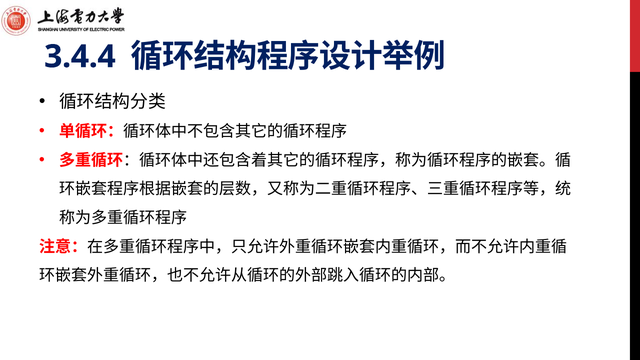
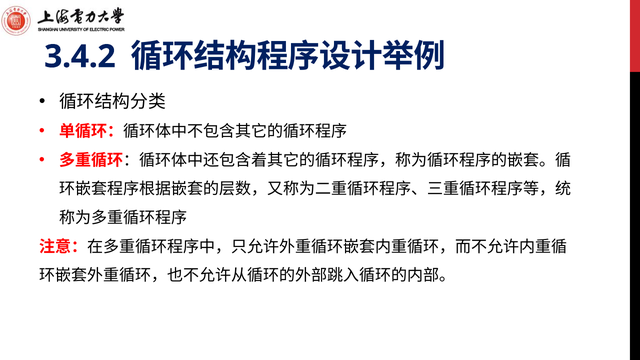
3.4.4: 3.4.4 -> 3.4.2
